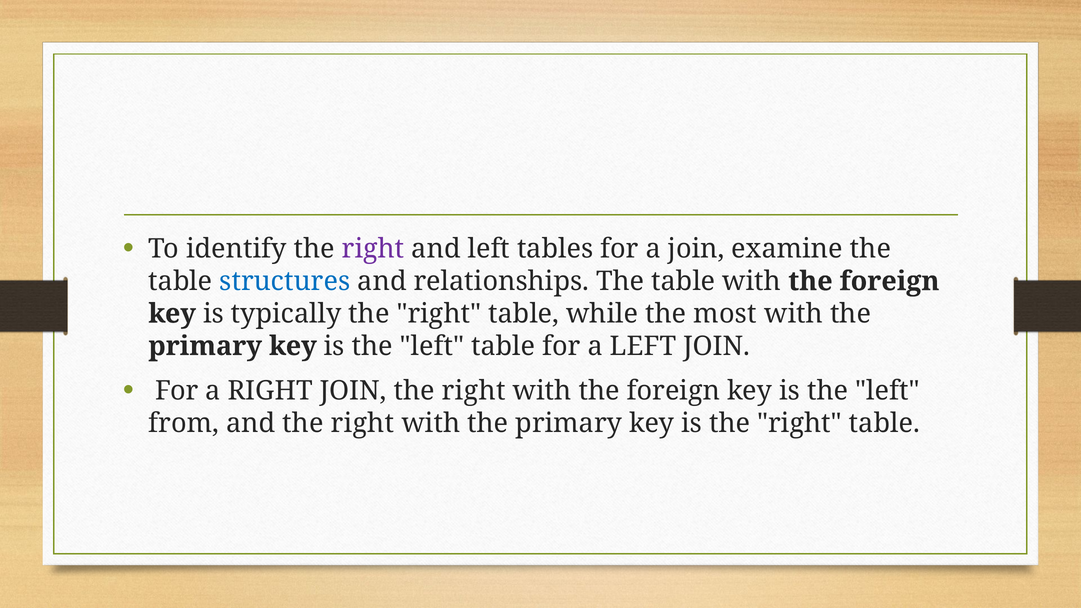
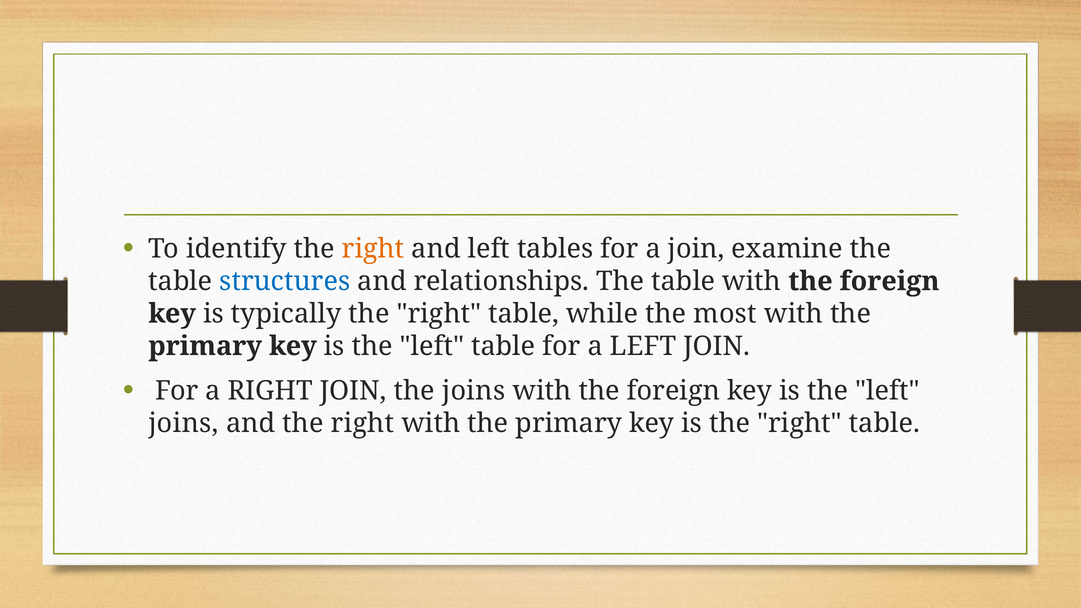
right at (373, 249) colour: purple -> orange
JOIN the right: right -> joins
from at (184, 423): from -> joins
